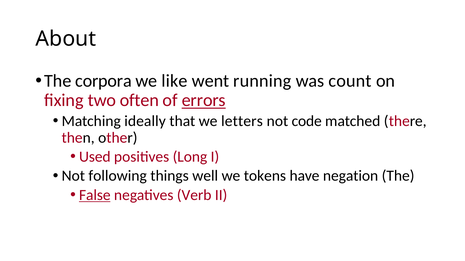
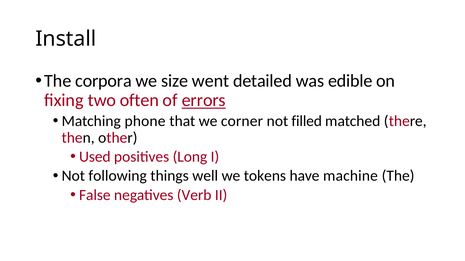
About: About -> Install
like: like -> size
running: running -> detailed
count: count -> edible
ideally: ideally -> phone
letters: letters -> corner
code: code -> filled
negation: negation -> machine
False underline: present -> none
